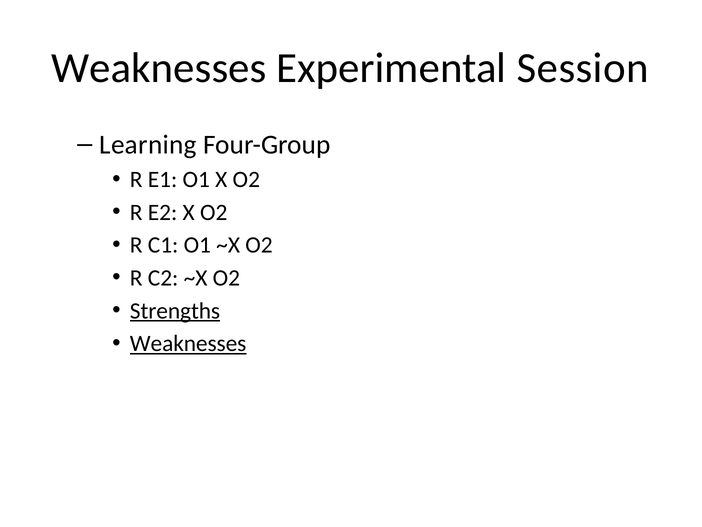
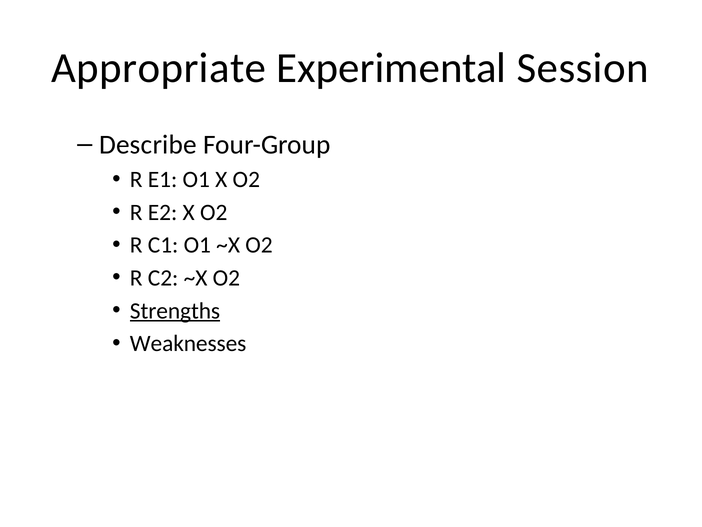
Weaknesses at (159, 68): Weaknesses -> Appropriate
Learning: Learning -> Describe
Weaknesses at (188, 343) underline: present -> none
